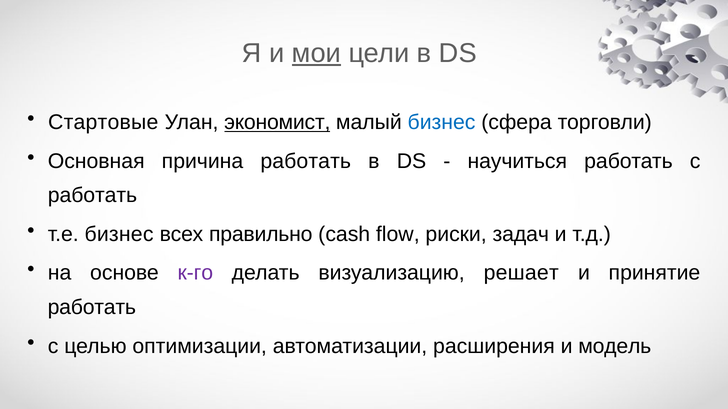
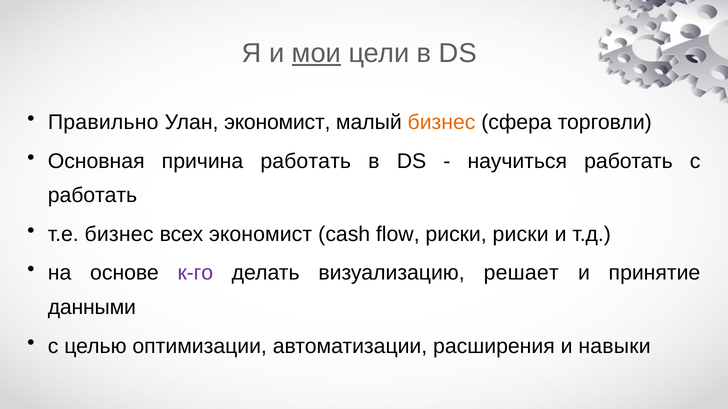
Стартовые: Стартовые -> Правильно
экономист at (277, 122) underline: present -> none
бизнес at (442, 122) colour: blue -> orange
всех правильно: правильно -> экономист
риски задач: задач -> риски
работать at (92, 308): работать -> данными
модель: модель -> навыки
